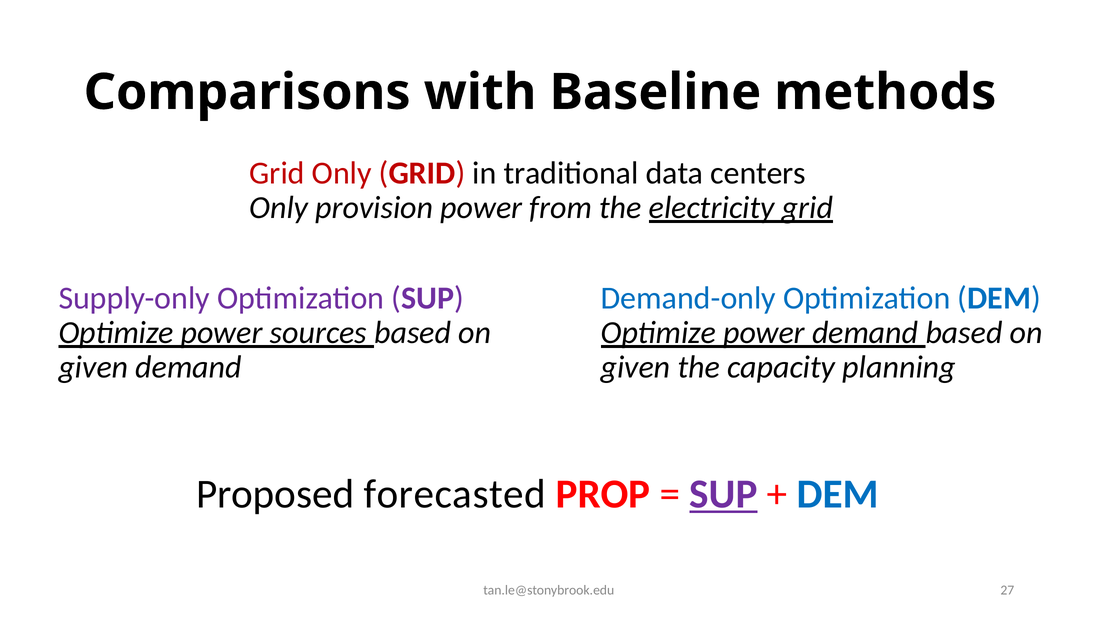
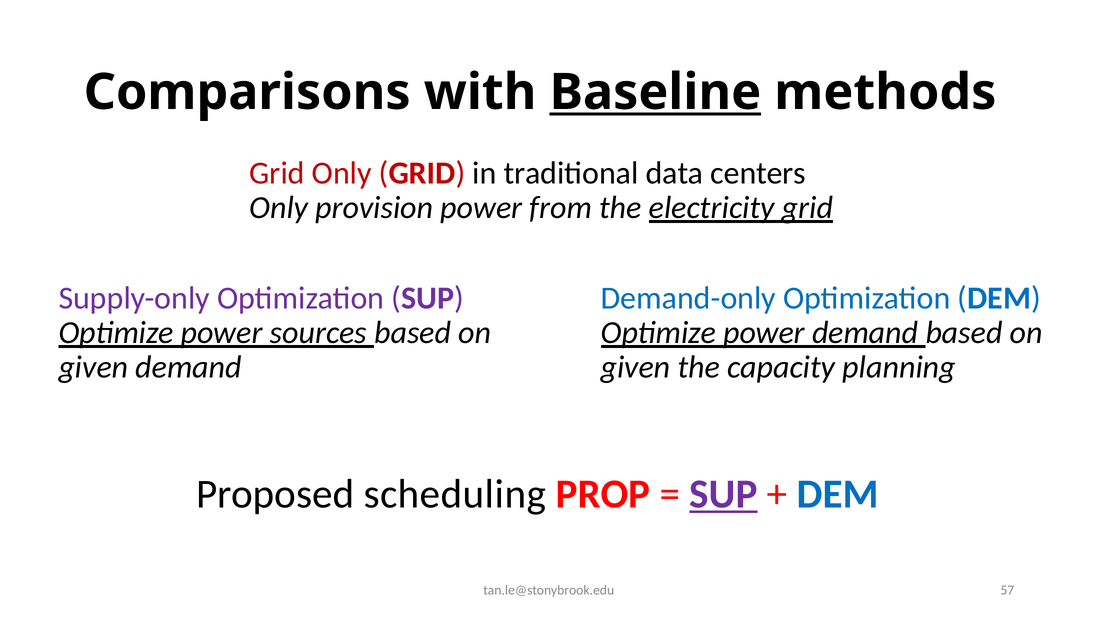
Baseline underline: none -> present
forecasted: forecasted -> scheduling
27: 27 -> 57
